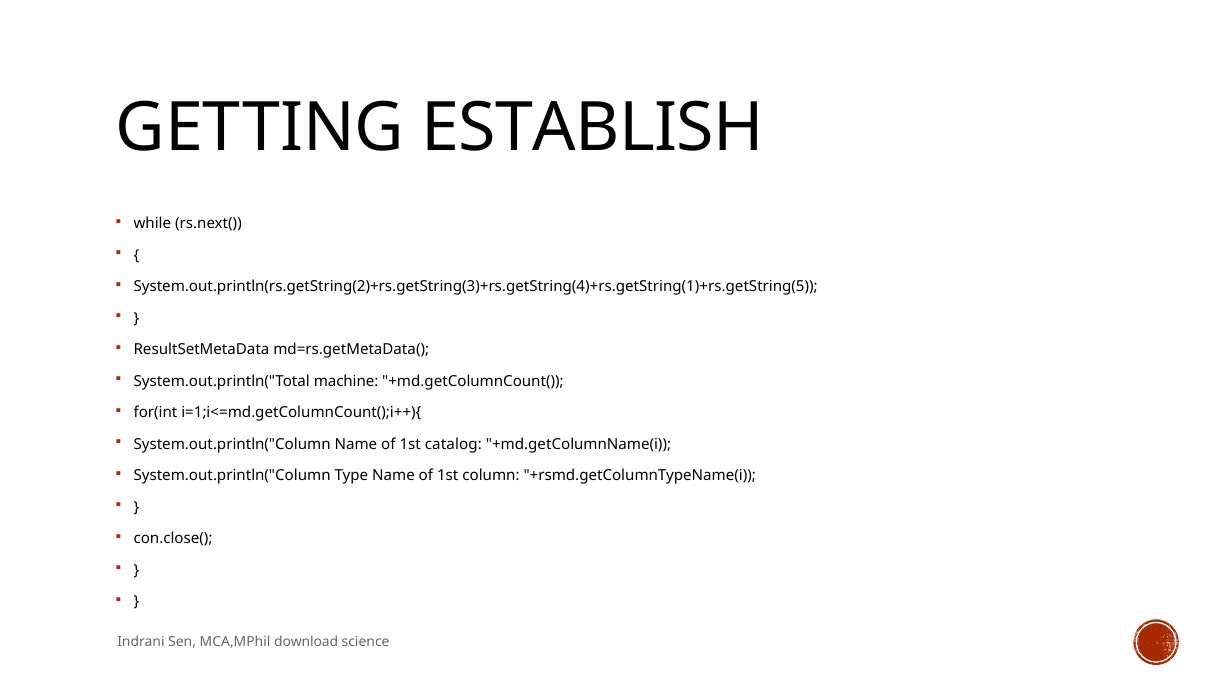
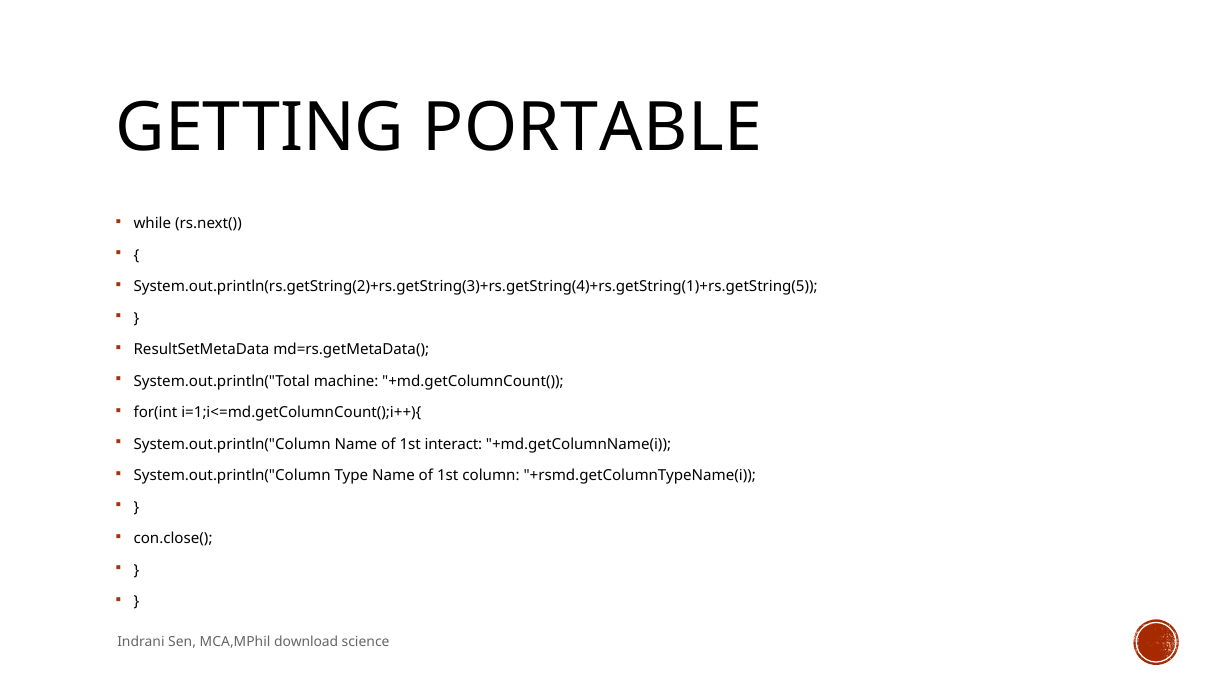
ESTABLISH: ESTABLISH -> PORTABLE
catalog: catalog -> interact
